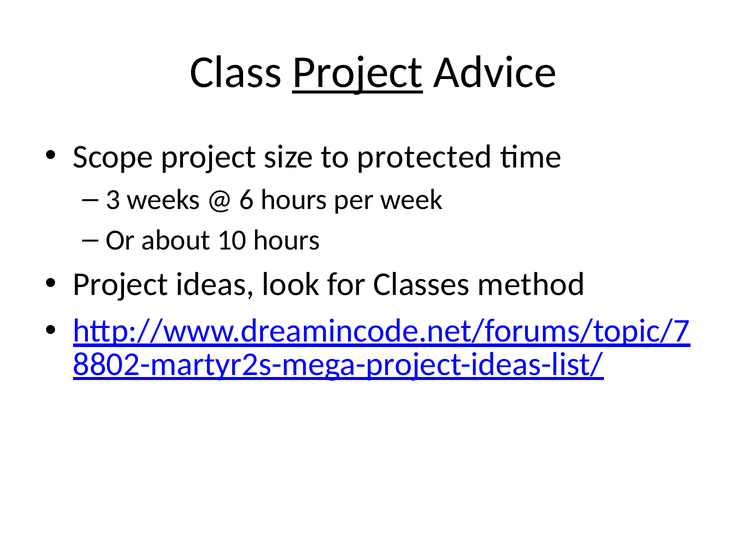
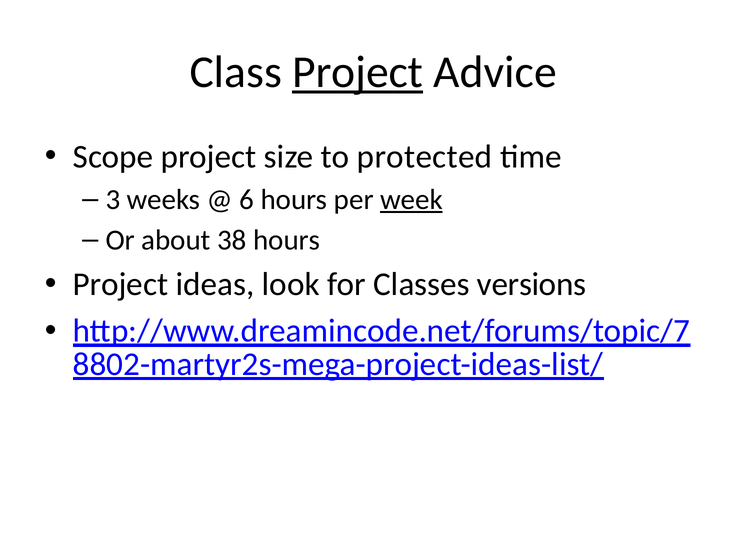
week underline: none -> present
10: 10 -> 38
method: method -> versions
